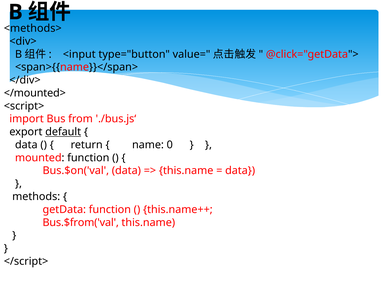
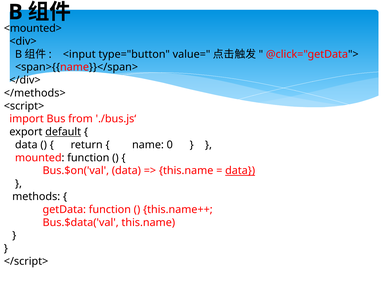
<methods>: <methods> -> <mounted>
</mounted>: </mounted> -> </methods>
data at (240, 171) underline: none -> present
Bus.$from('val: Bus.$from('val -> Bus.$data('val
